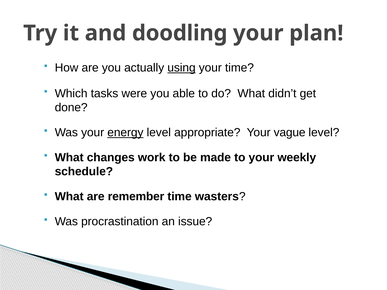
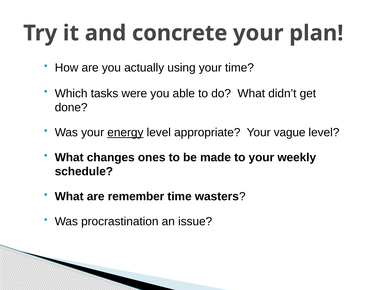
doodling: doodling -> concrete
using underline: present -> none
work: work -> ones
